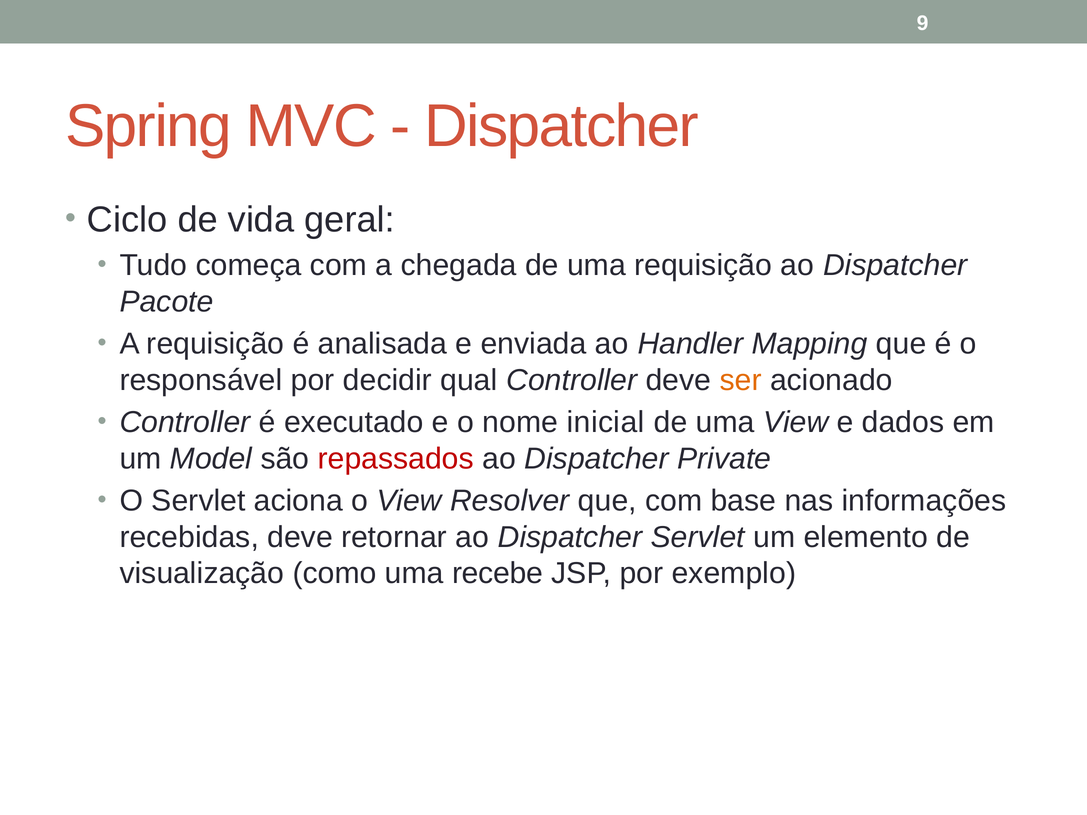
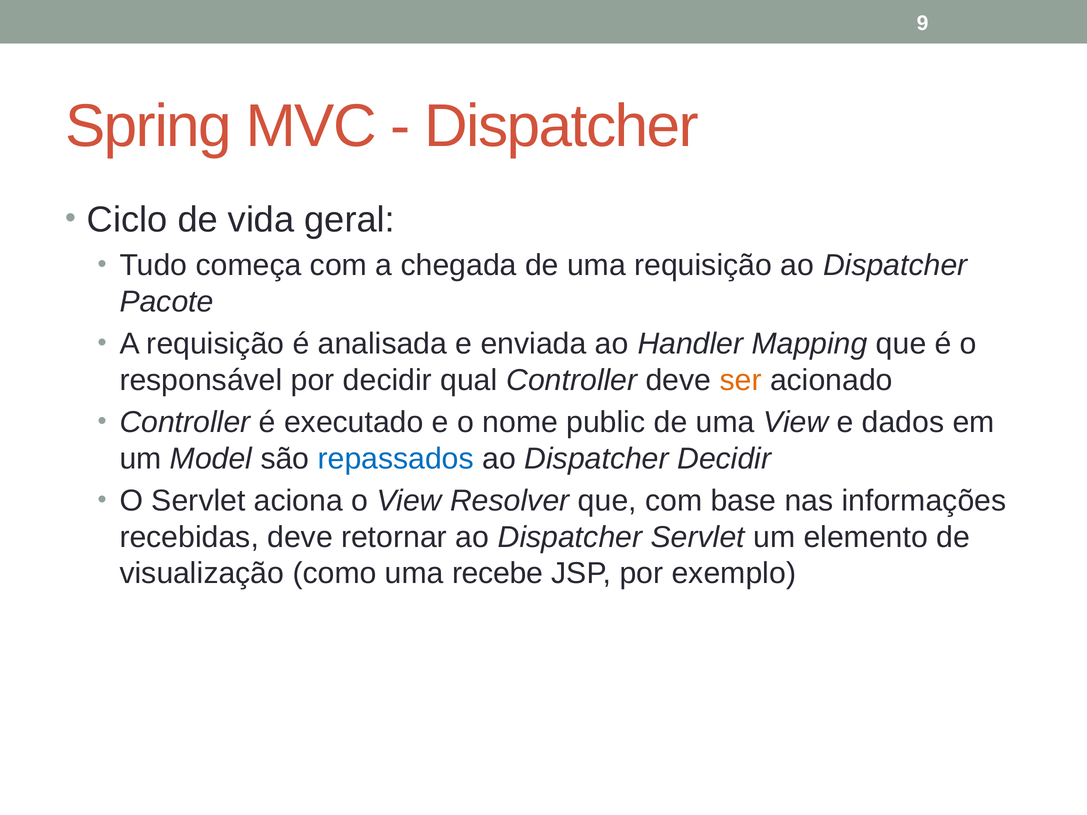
inicial: inicial -> public
repassados colour: red -> blue
Dispatcher Private: Private -> Decidir
